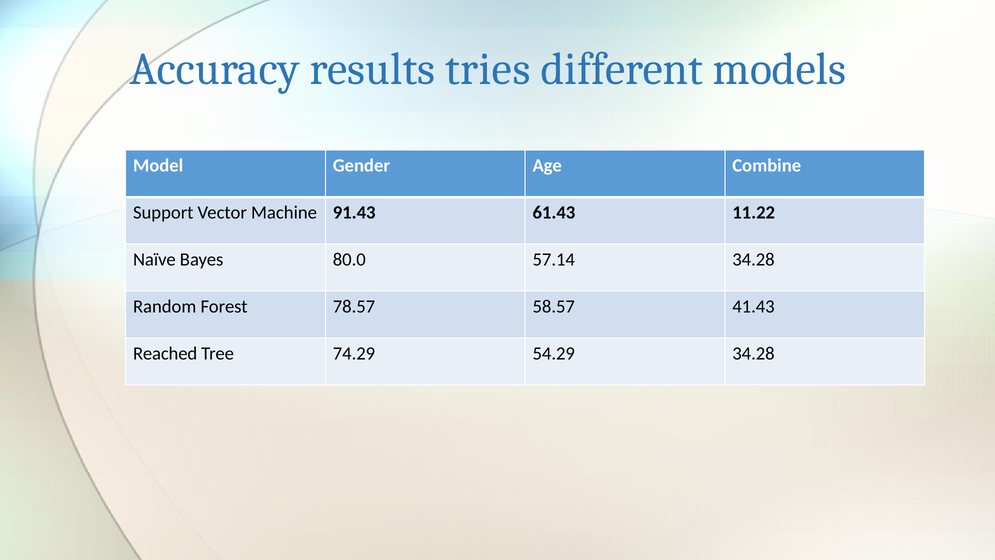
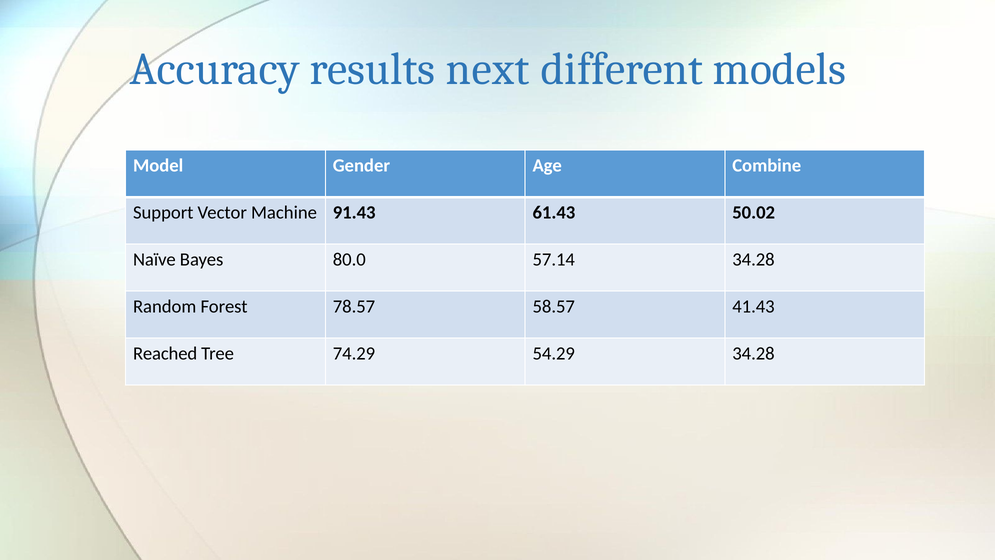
tries: tries -> next
11.22: 11.22 -> 50.02
